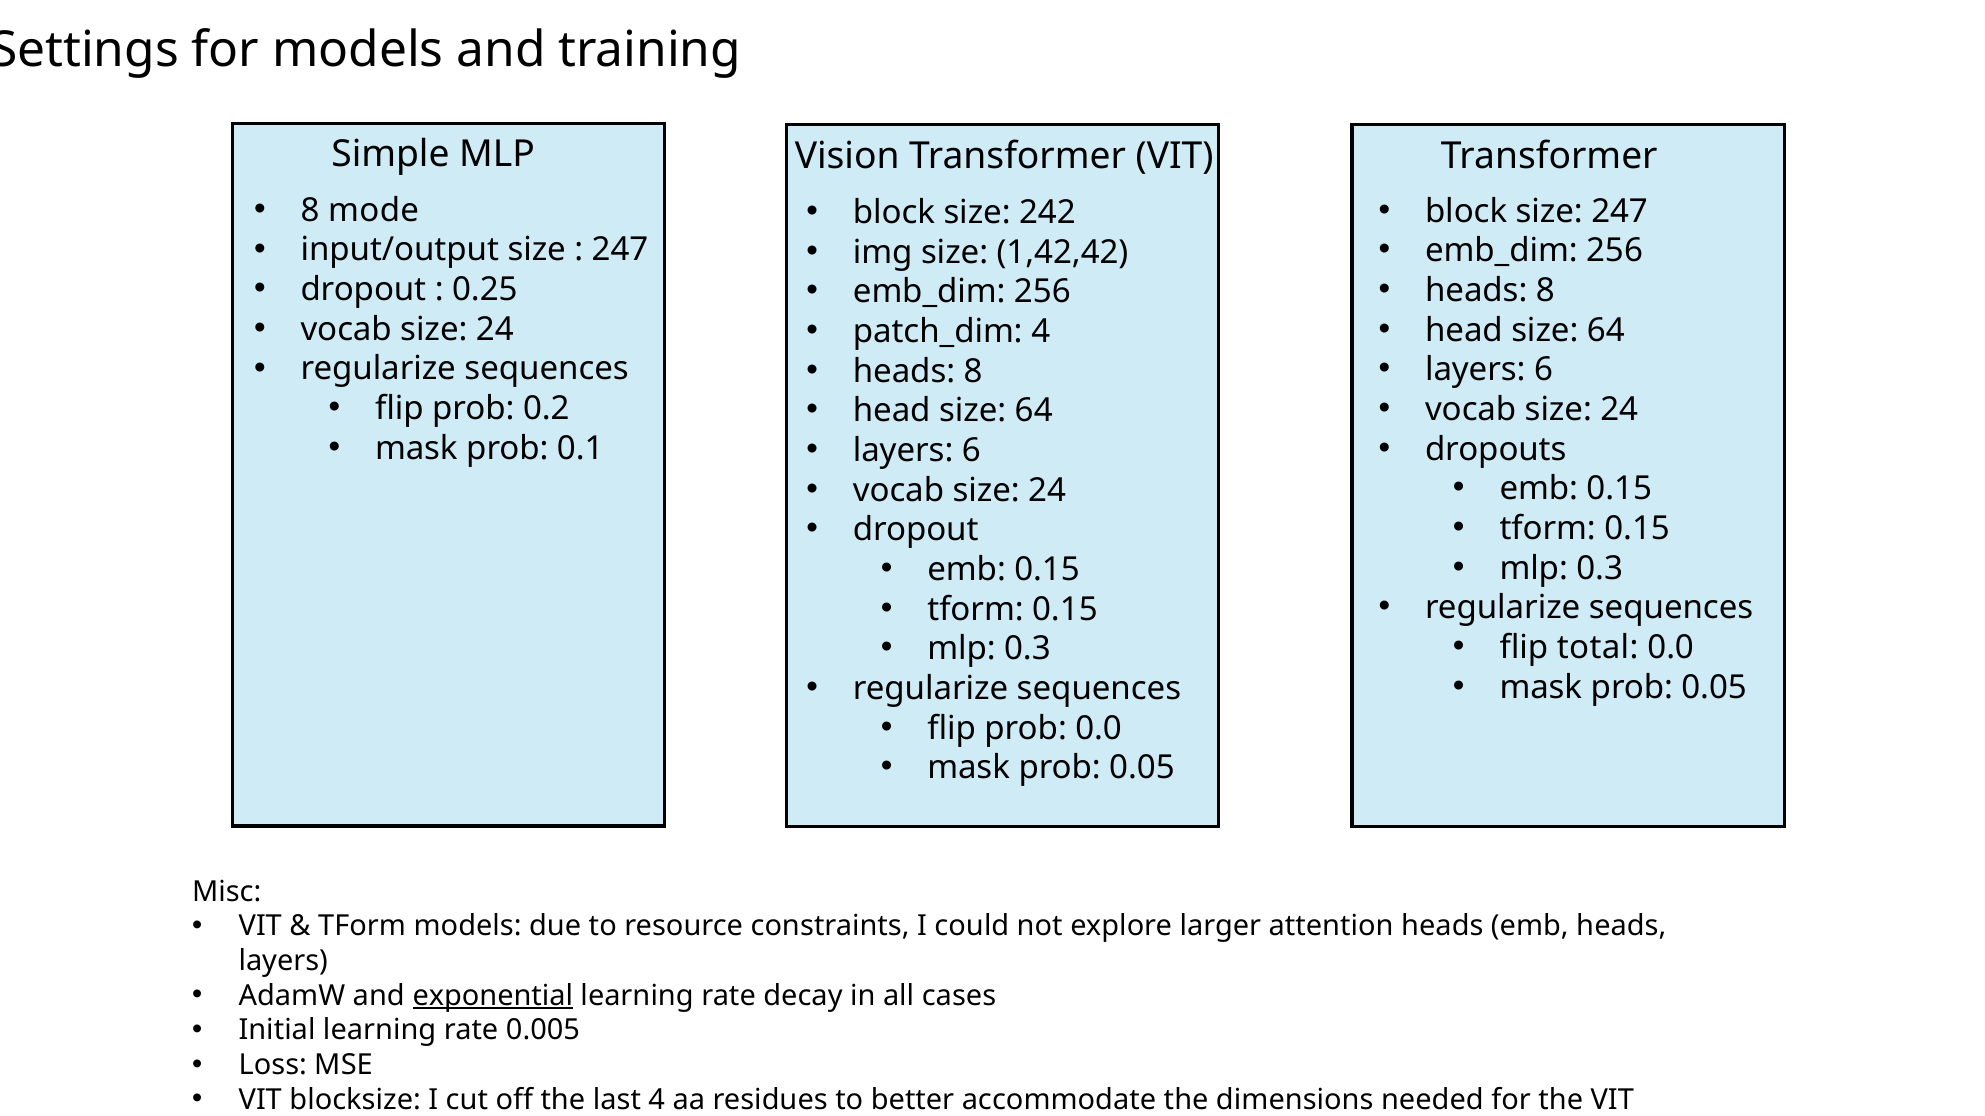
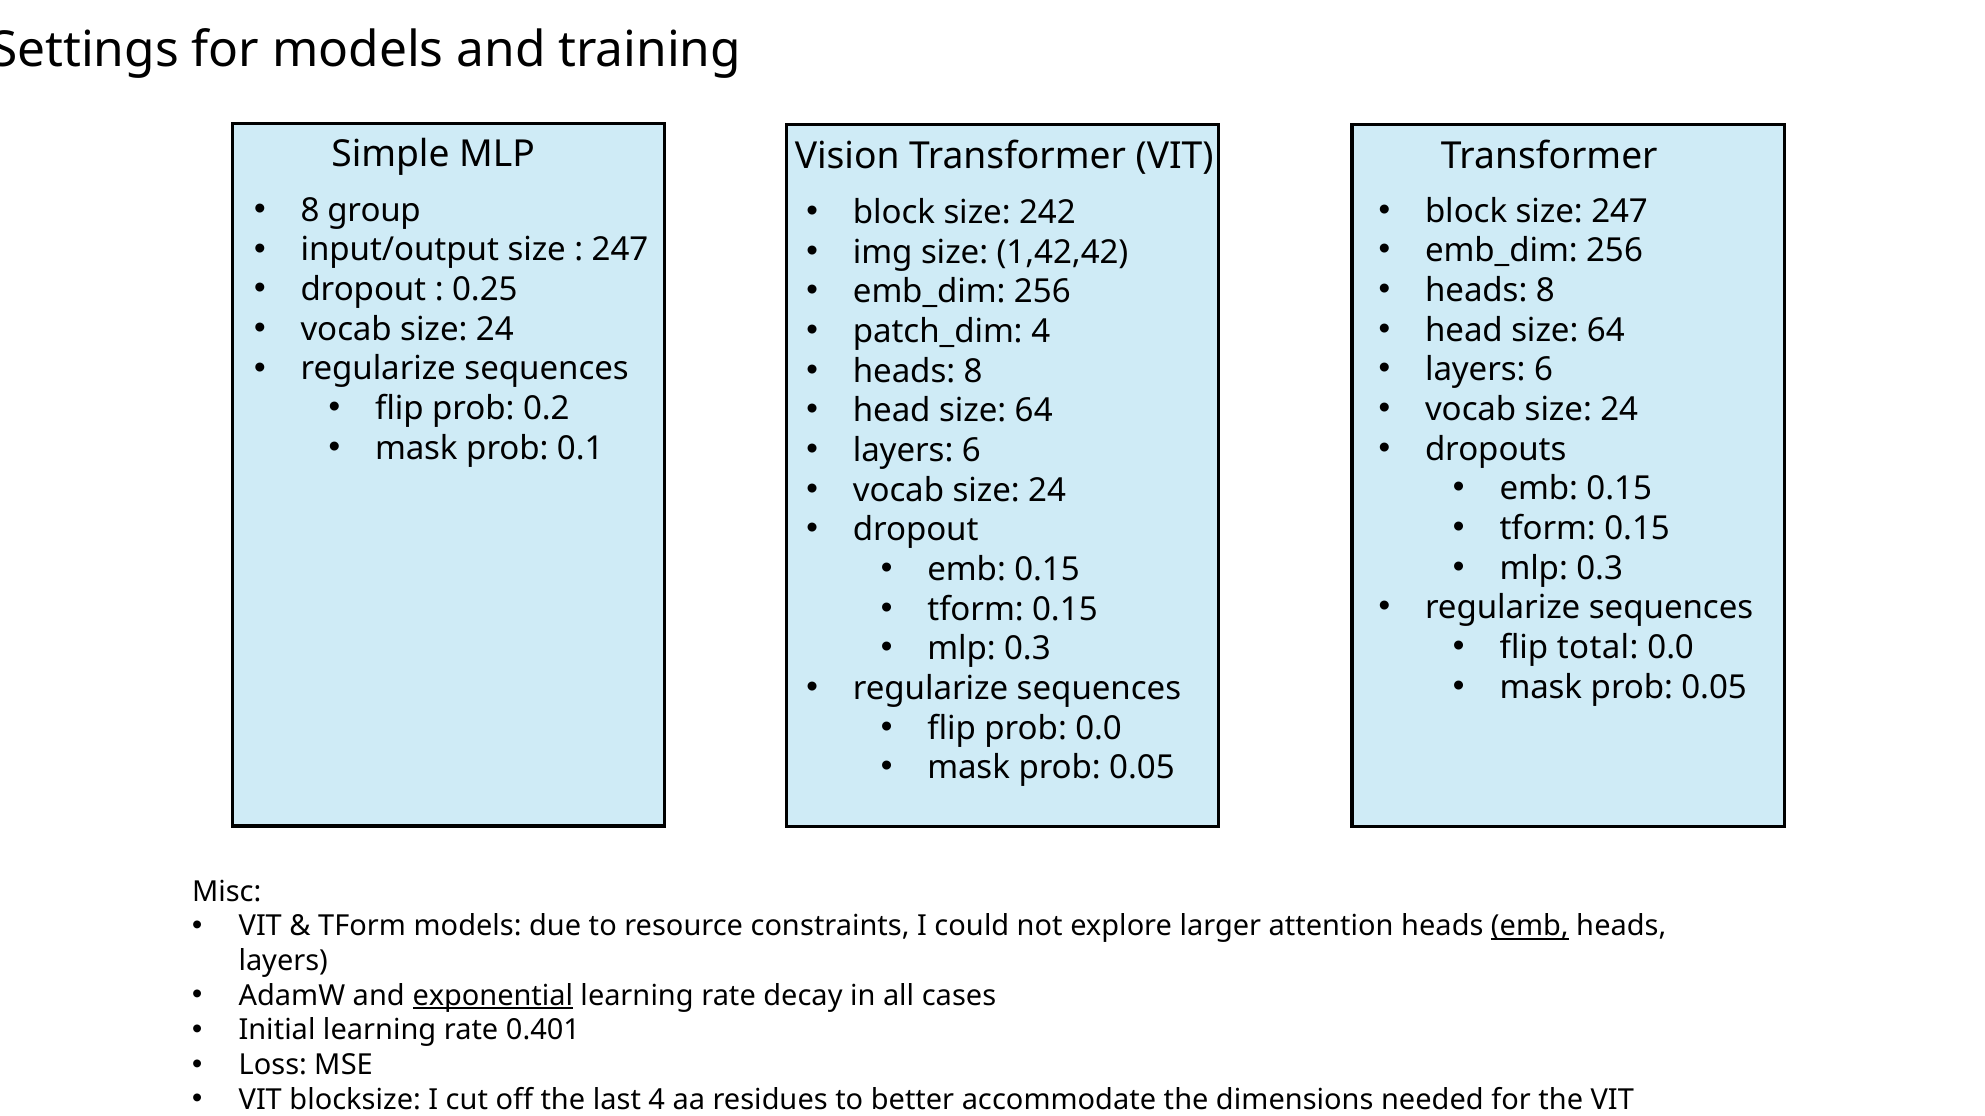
mode: mode -> group
emb at (1530, 927) underline: none -> present
0.005: 0.005 -> 0.401
